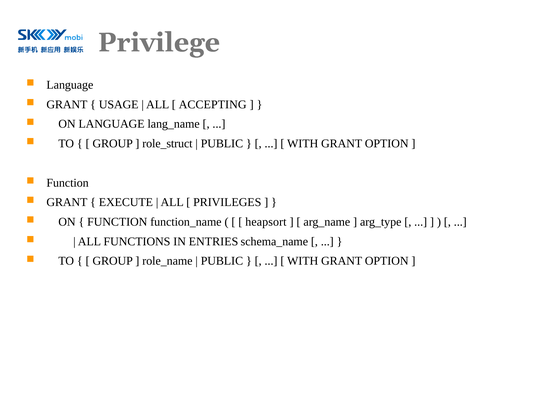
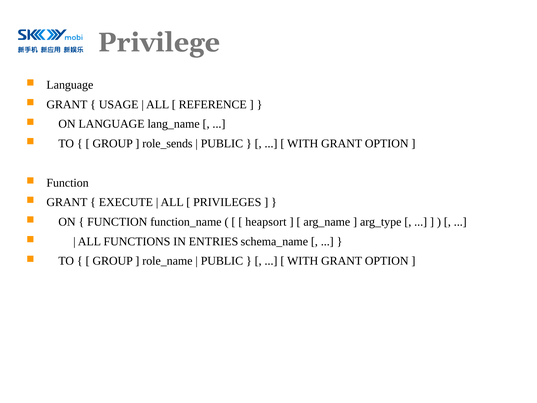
ACCEPTING: ACCEPTING -> REFERENCE
role_struct: role_struct -> role_sends
